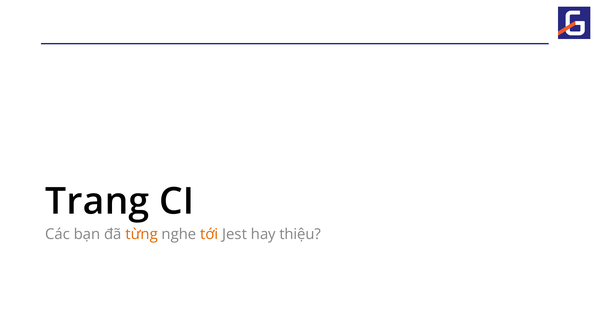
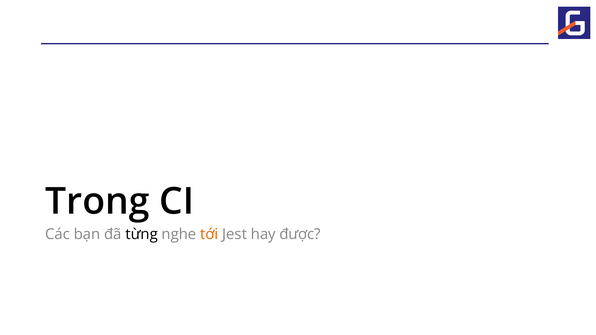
Trang: Trang -> Trong
từng colour: orange -> black
thiệu: thiệu -> được
